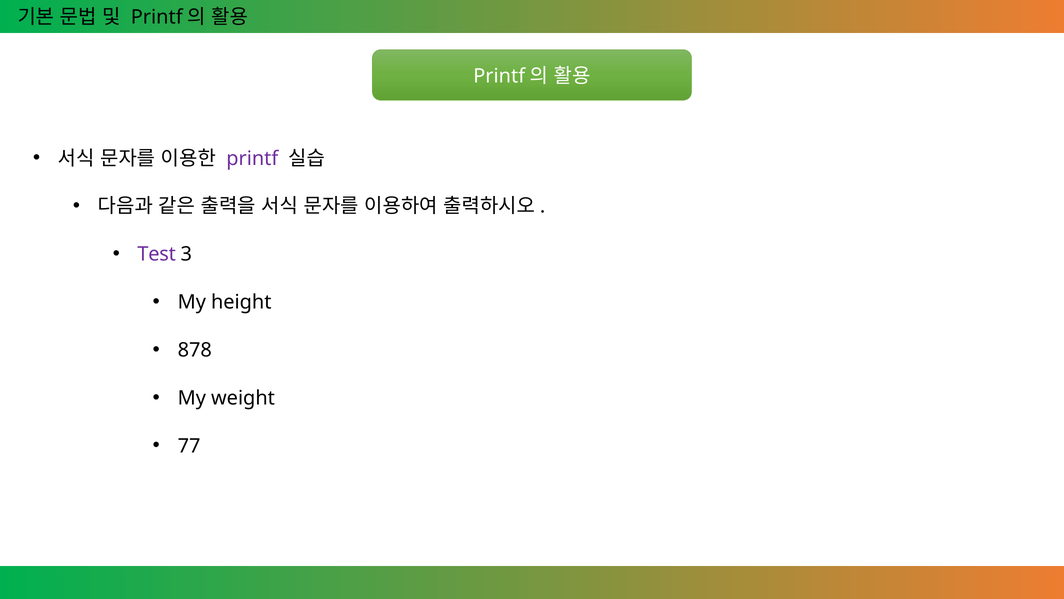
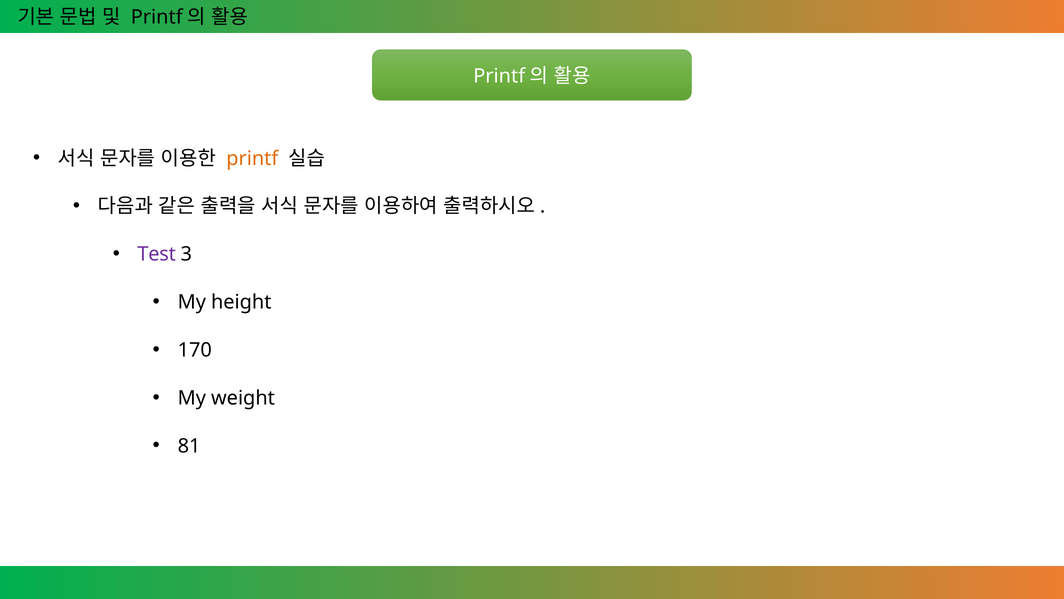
printf colour: purple -> orange
878: 878 -> 170
77: 77 -> 81
